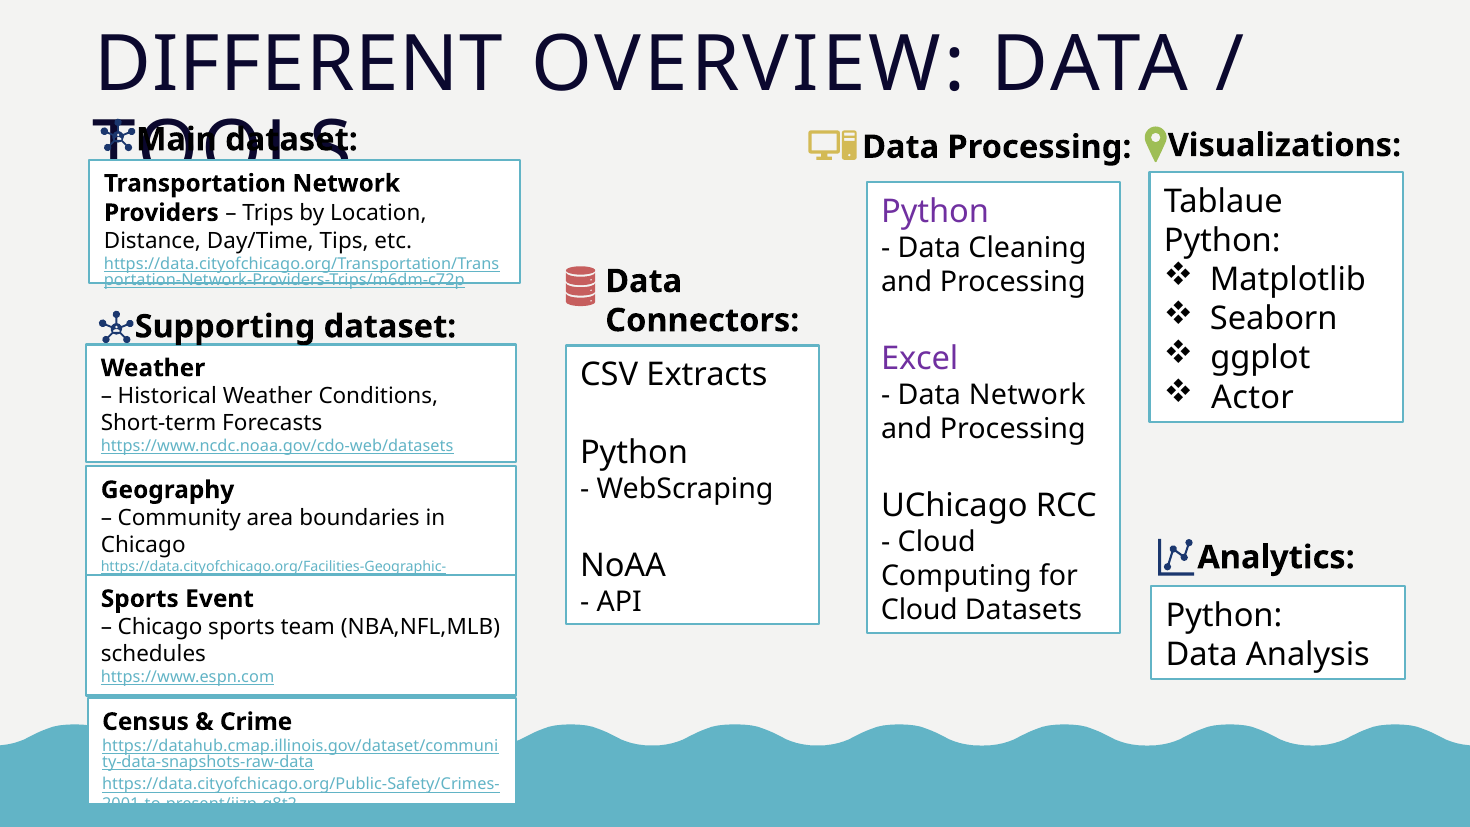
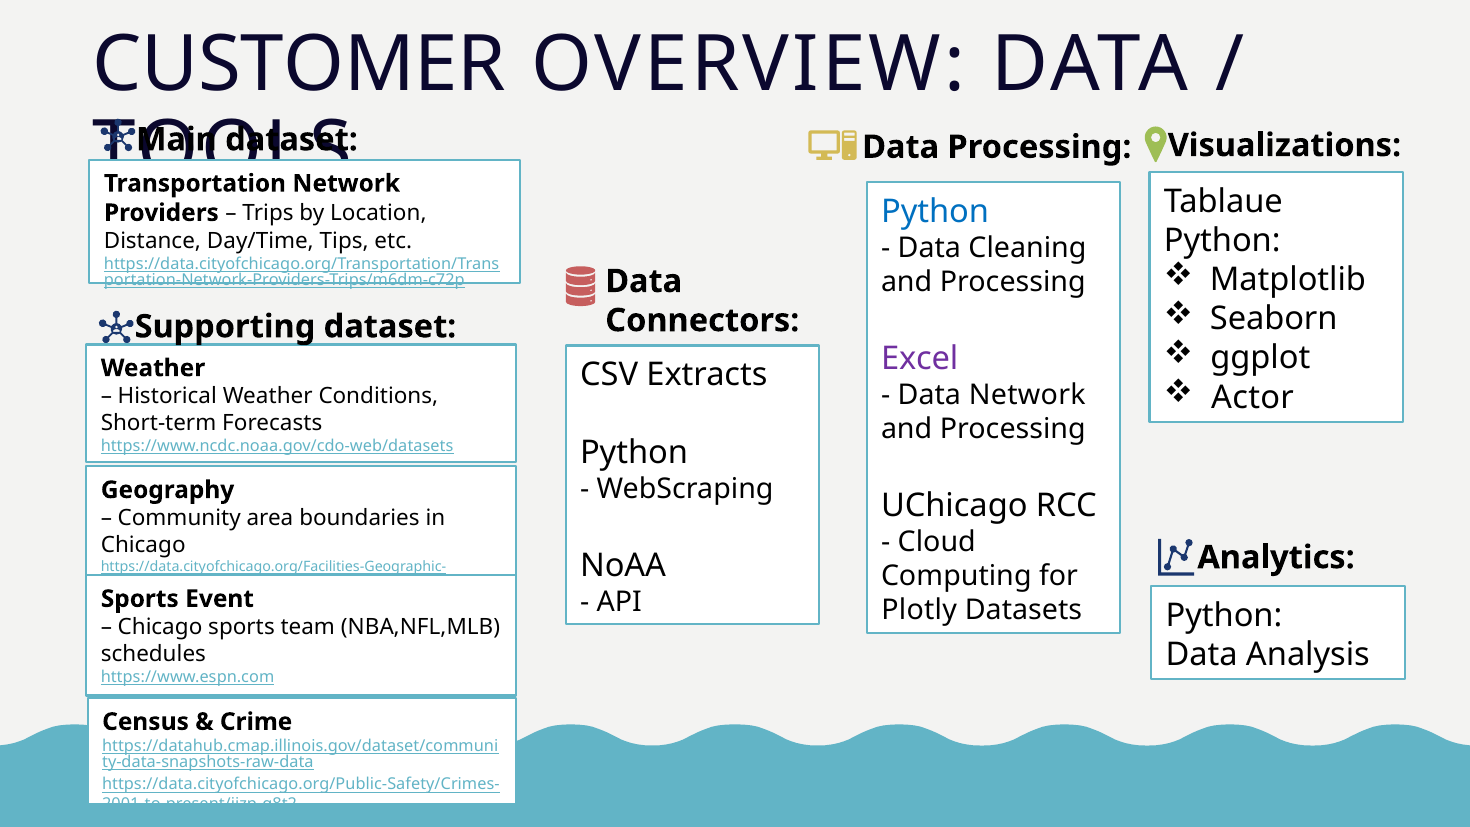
DIFFERENT: DIFFERENT -> CUSTOMER
Python at (935, 211) colour: purple -> blue
Cloud at (919, 610): Cloud -> Plotly
